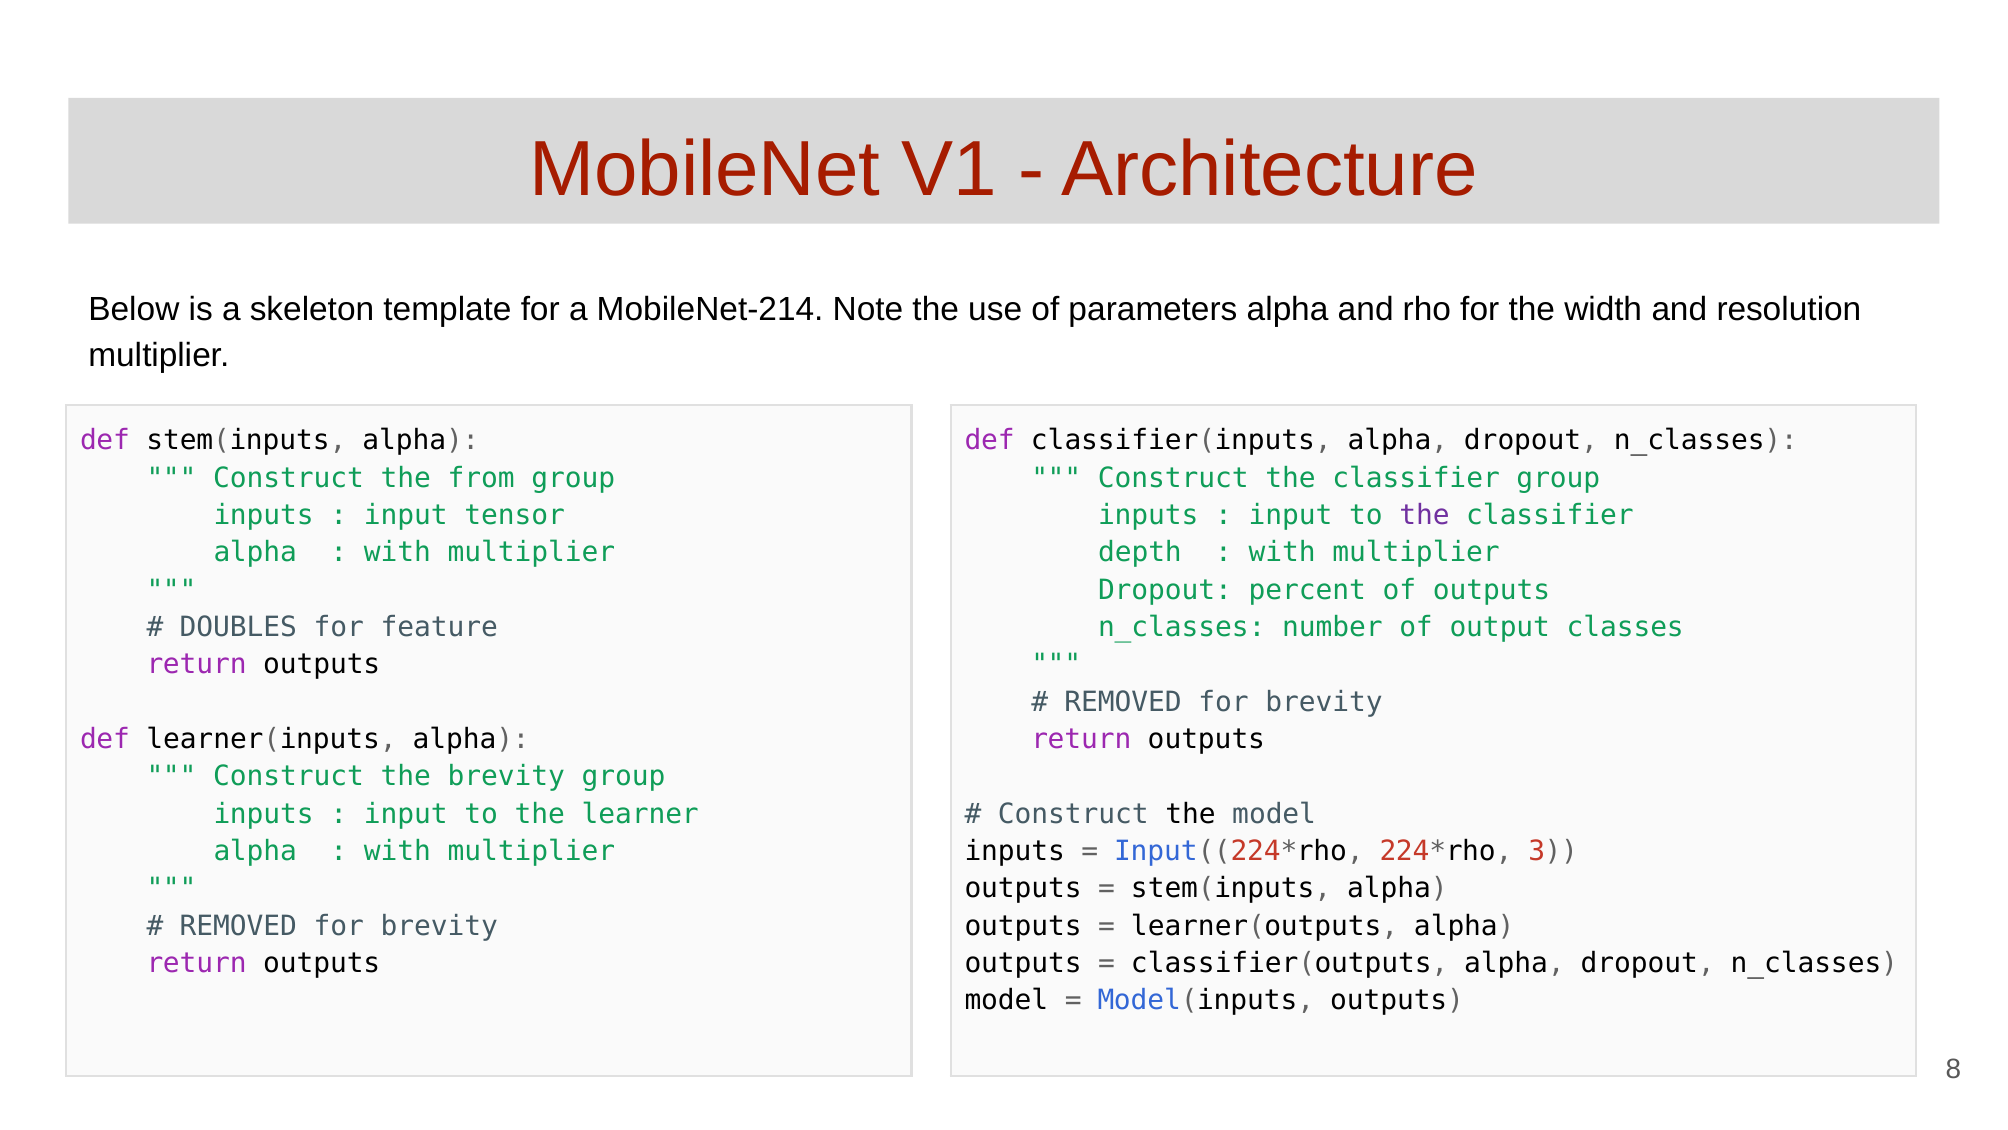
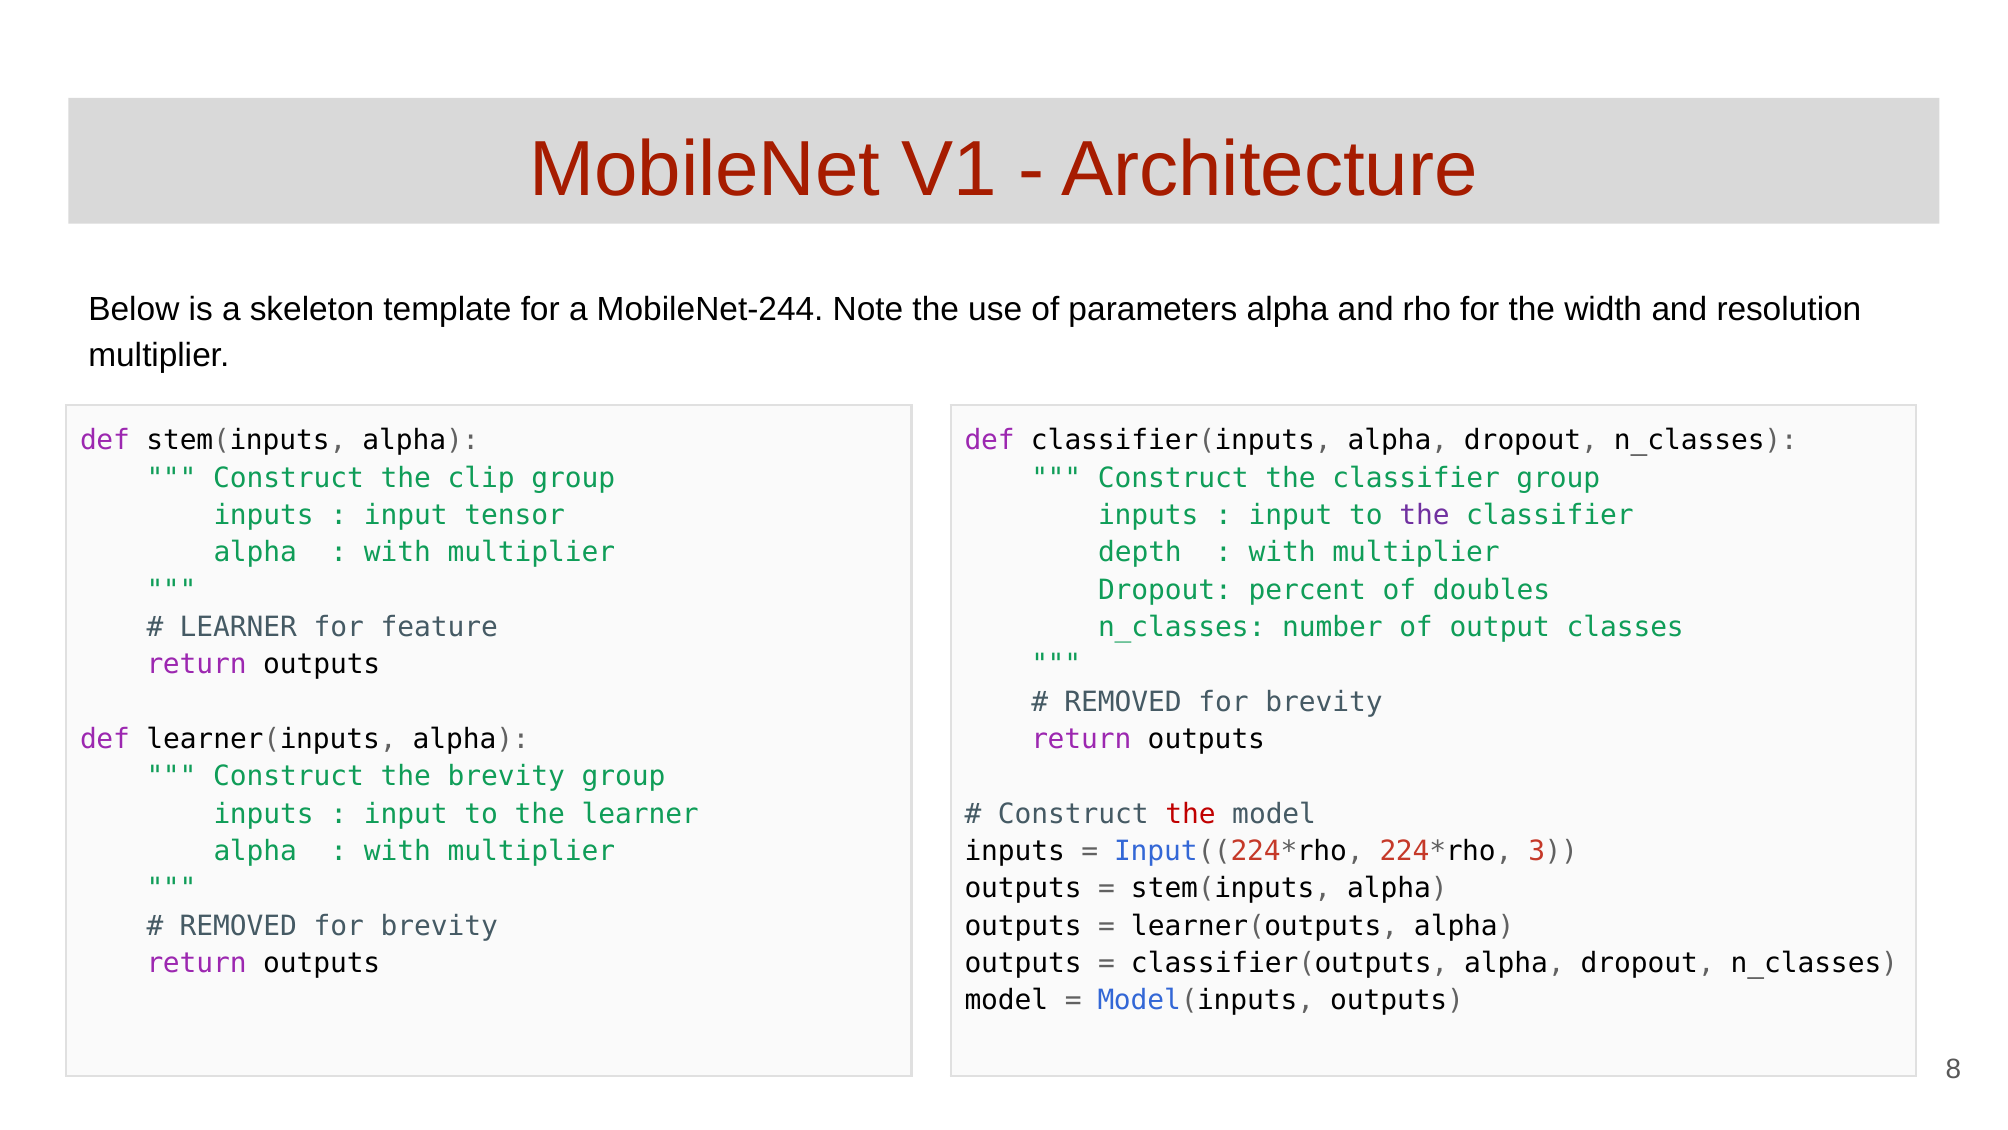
MobileNet-214: MobileNet-214 -> MobileNet-244
from: from -> clip
of outputs: outputs -> doubles
DOUBLES at (238, 627): DOUBLES -> LEARNER
the at (1190, 814) colour: black -> red
